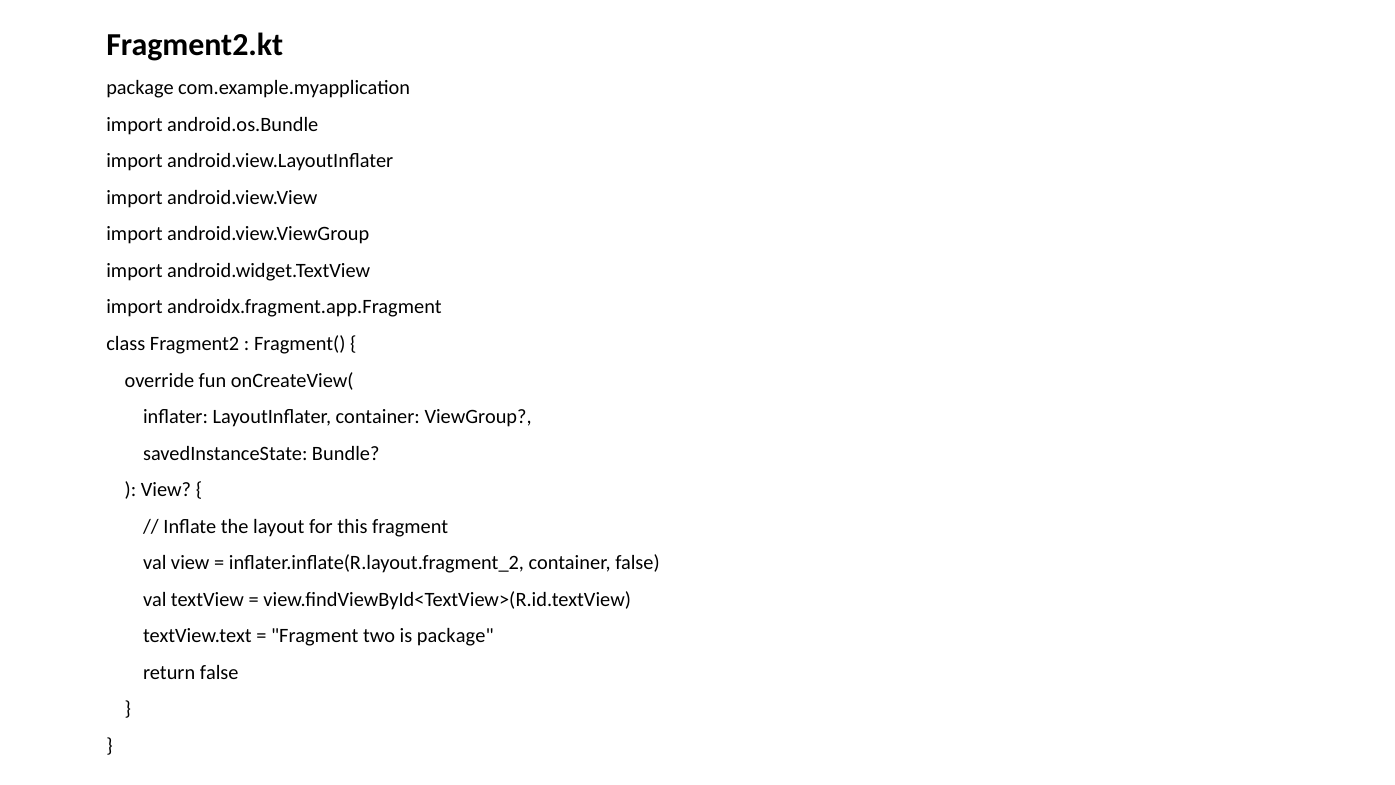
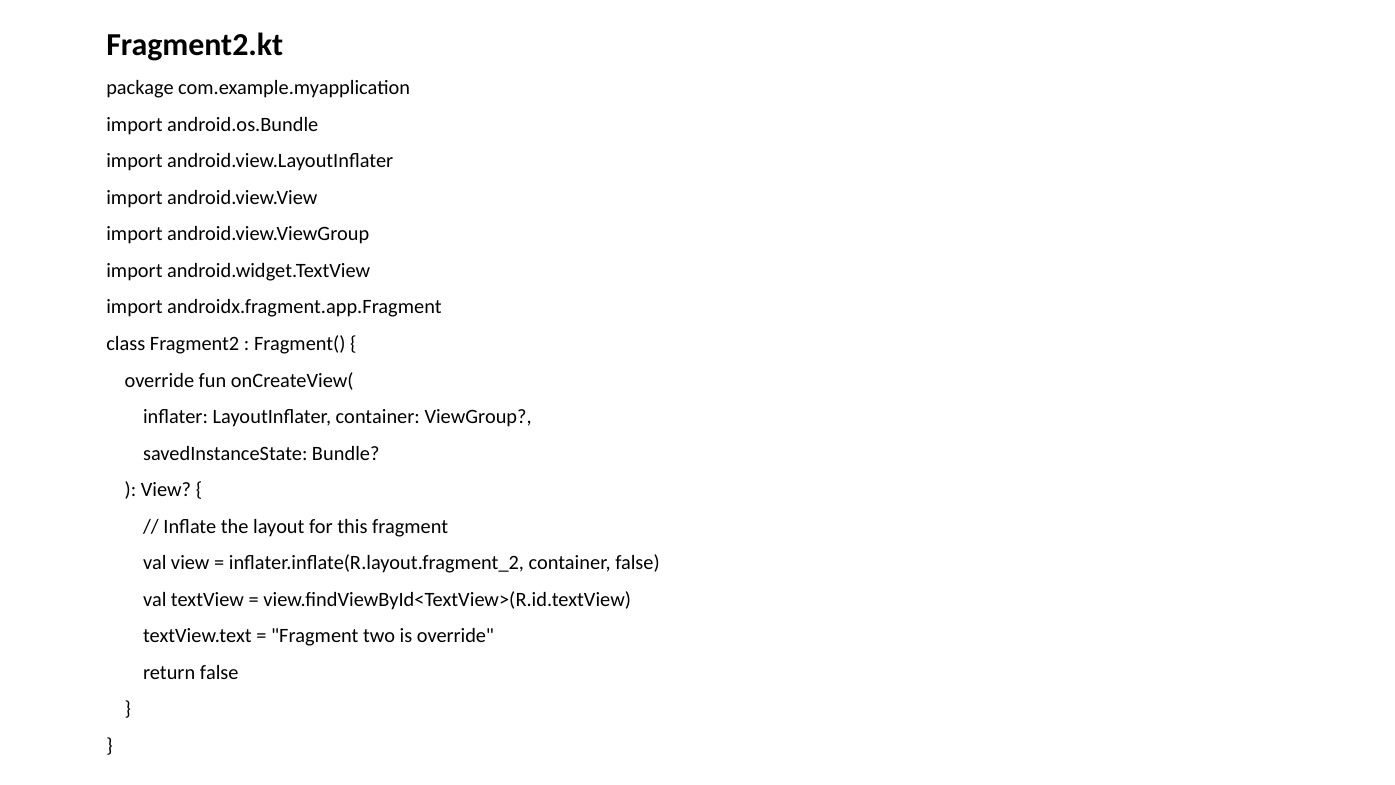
is package: package -> override
